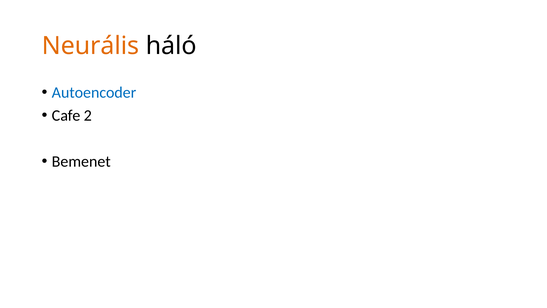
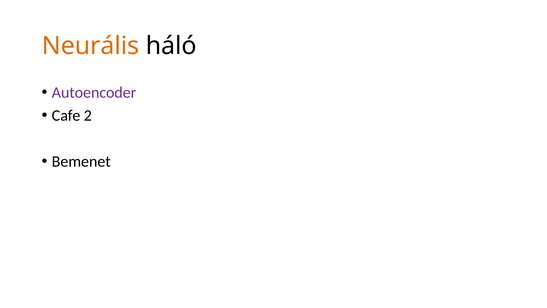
Autoencoder colour: blue -> purple
